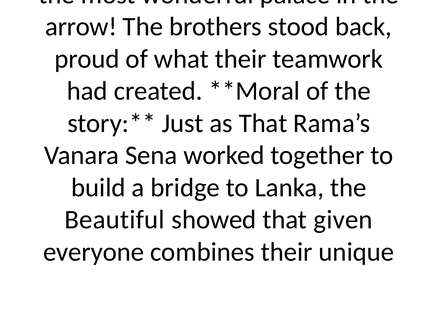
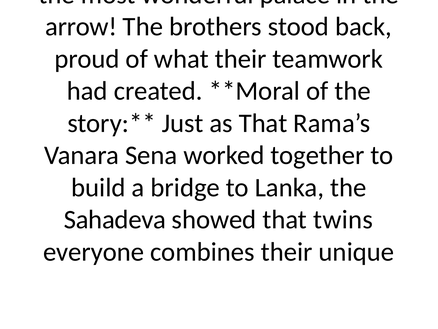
Beautiful: Beautiful -> Sahadeva
given: given -> twins
